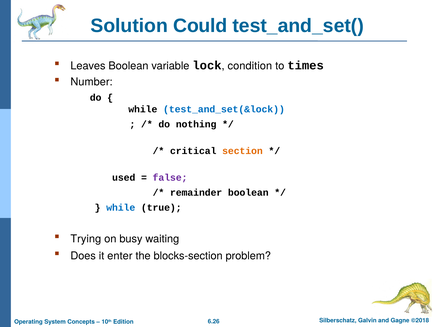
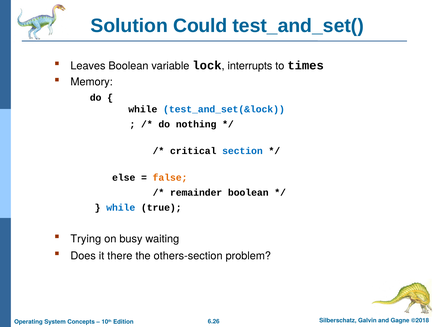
condition: condition -> interrupts
Number: Number -> Memory
section colour: orange -> blue
used: used -> else
false colour: purple -> orange
enter: enter -> there
blocks-section: blocks-section -> others-section
